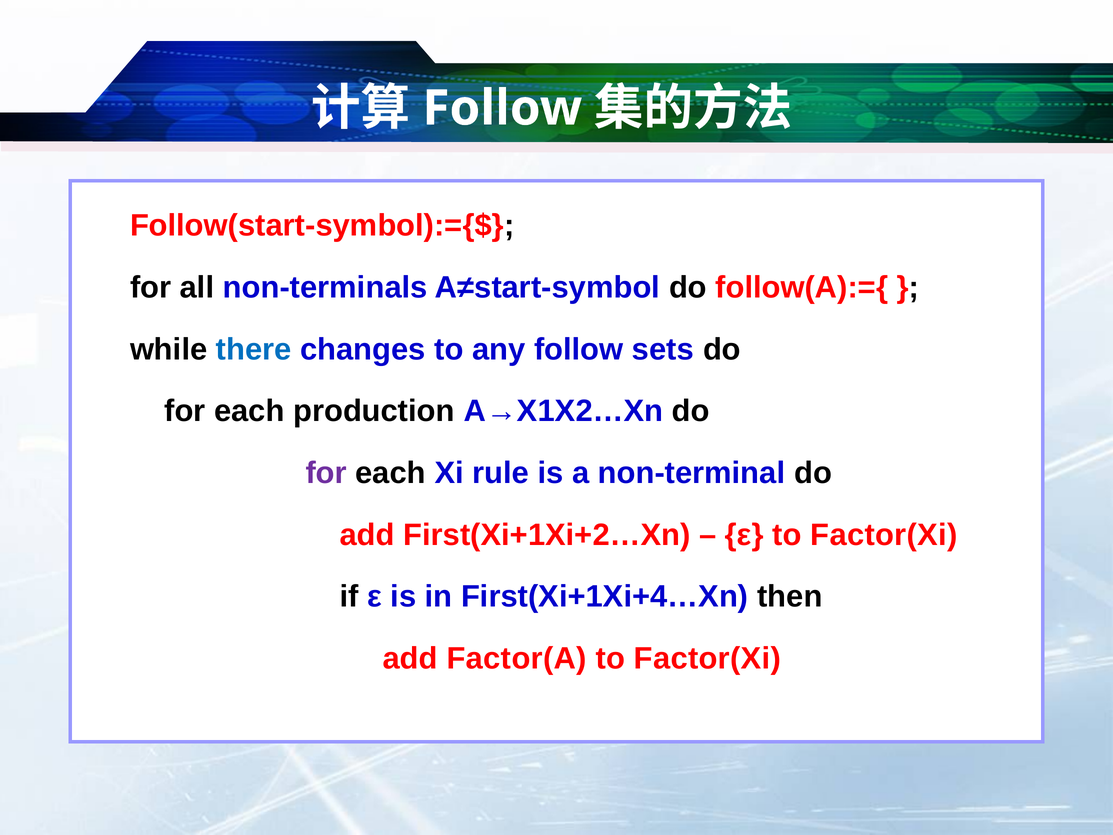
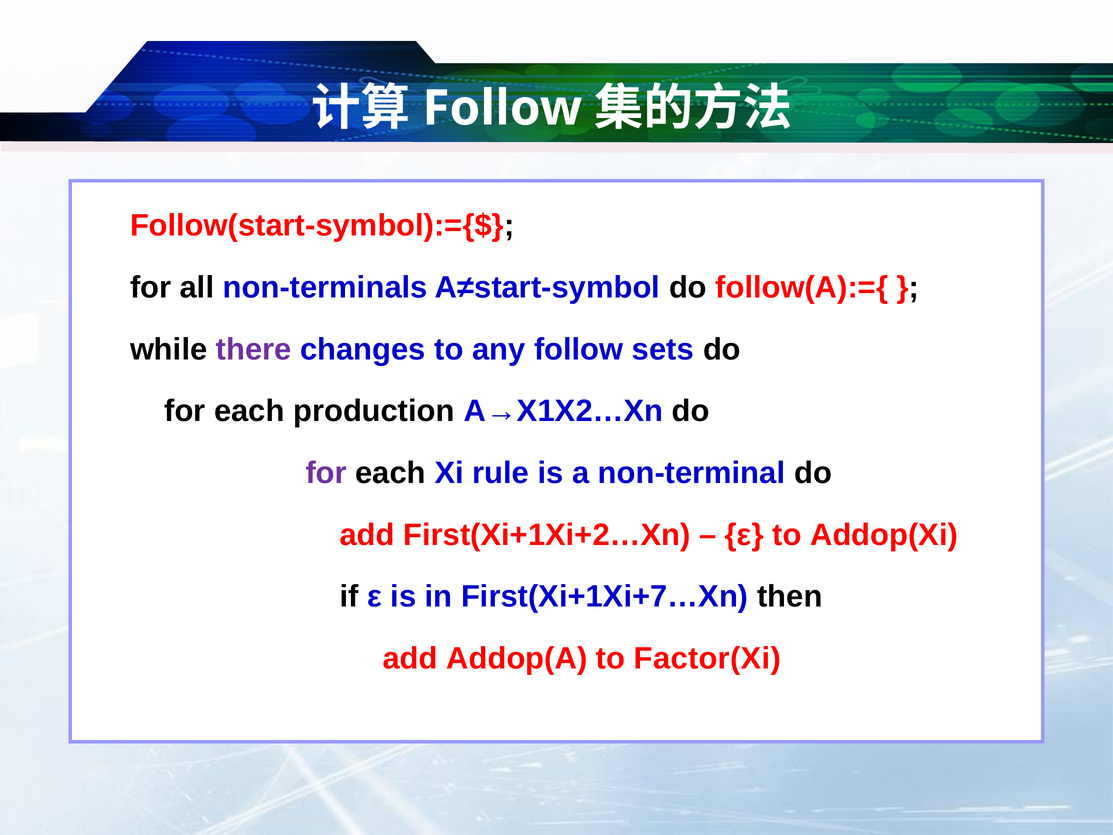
there colour: blue -> purple
ε to Factor(Xi: Factor(Xi -> Addop(Xi
First(Xi+1Xi+4…Xn: First(Xi+1Xi+4…Xn -> First(Xi+1Xi+7…Xn
Factor(A: Factor(A -> Addop(A
